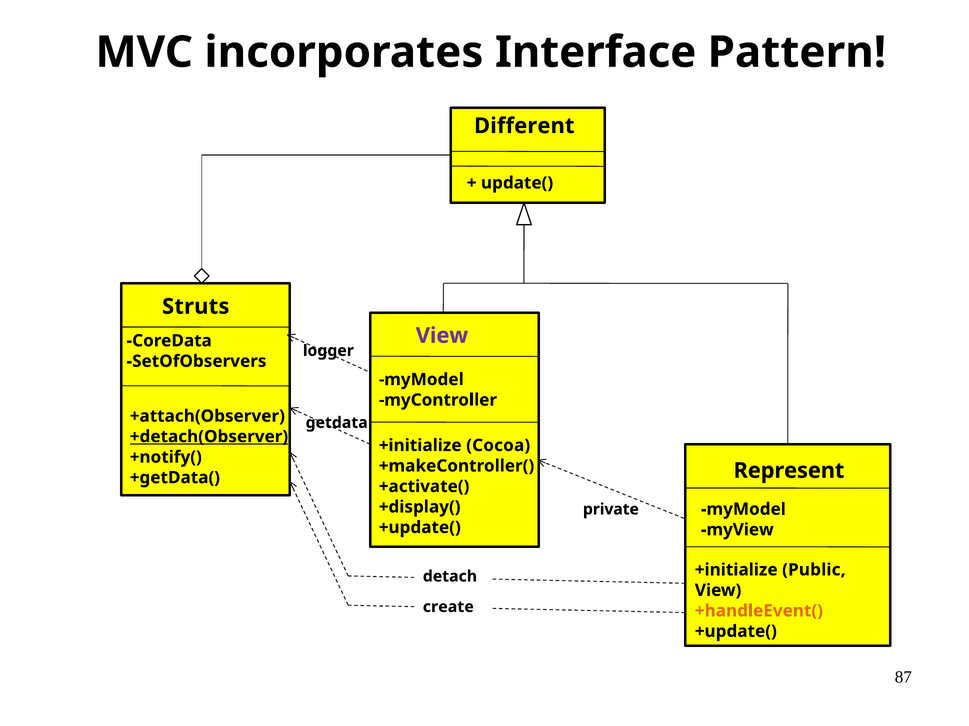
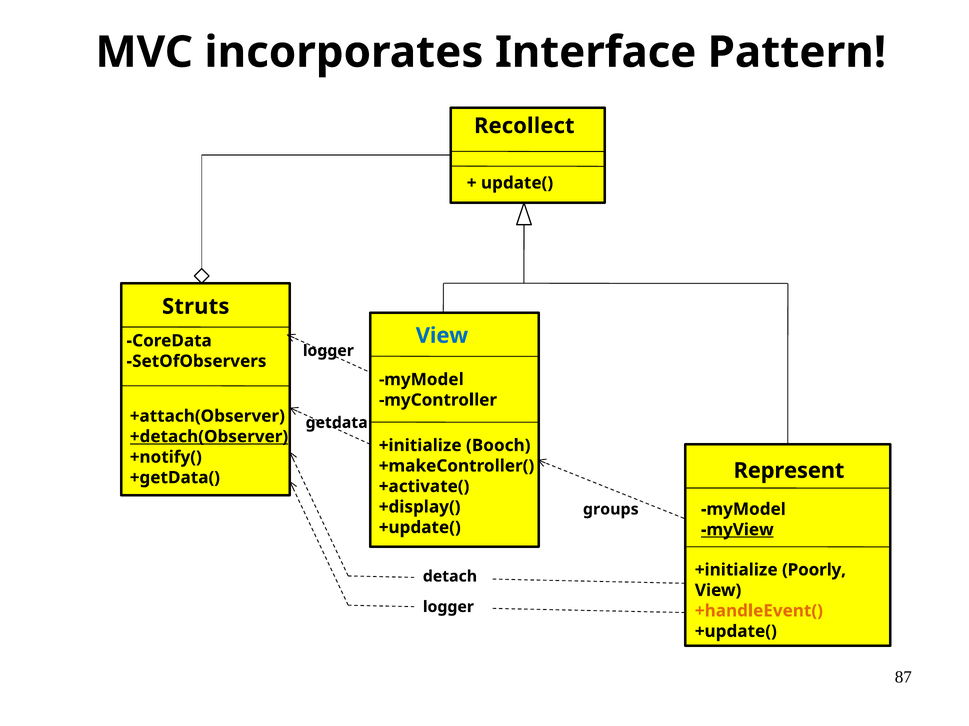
Different: Different -> Recollect
View at (442, 336) colour: purple -> blue
Cocoa: Cocoa -> Booch
private: private -> groups
myView underline: none -> present
Public: Public -> Poorly
create at (448, 607): create -> logger
